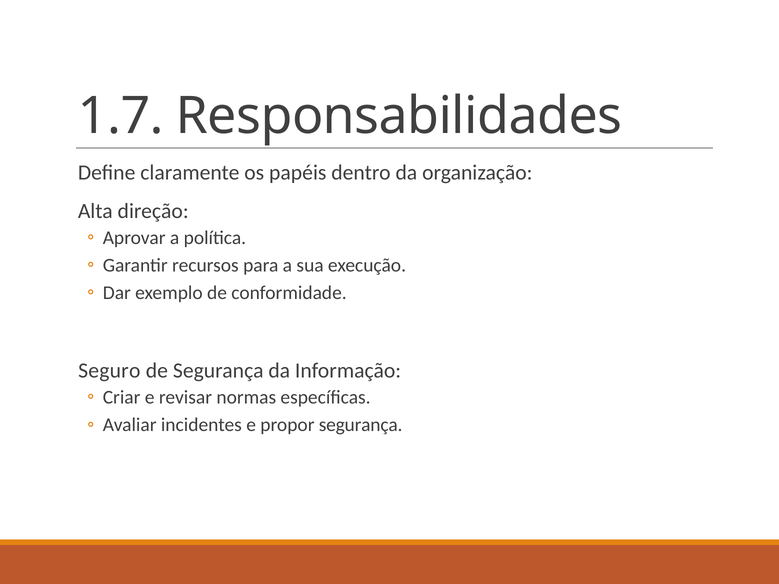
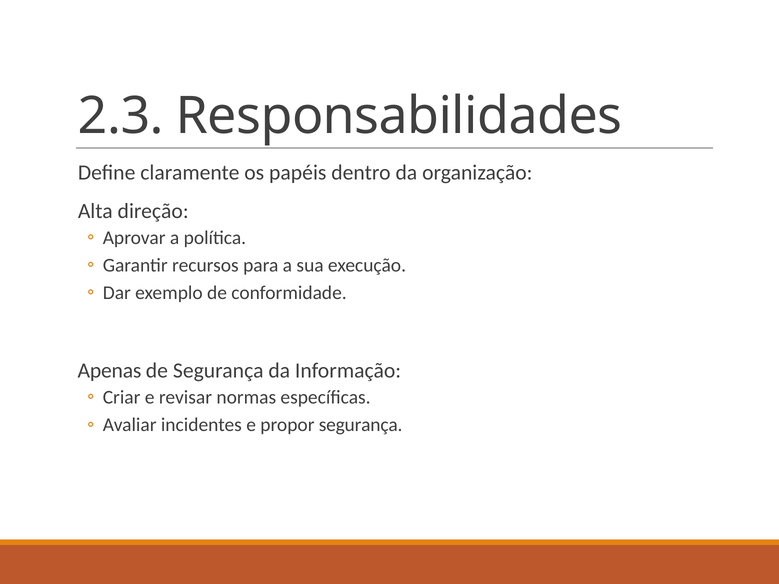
1.7: 1.7 -> 2.3
Seguro: Seguro -> Apenas
